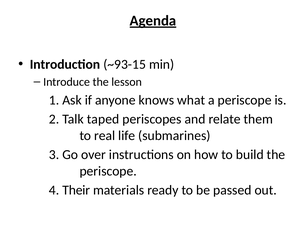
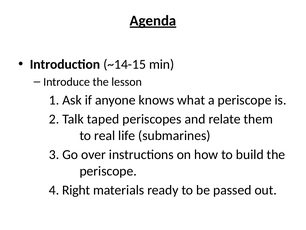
~93-15: ~93-15 -> ~14-15
Their: Their -> Right
